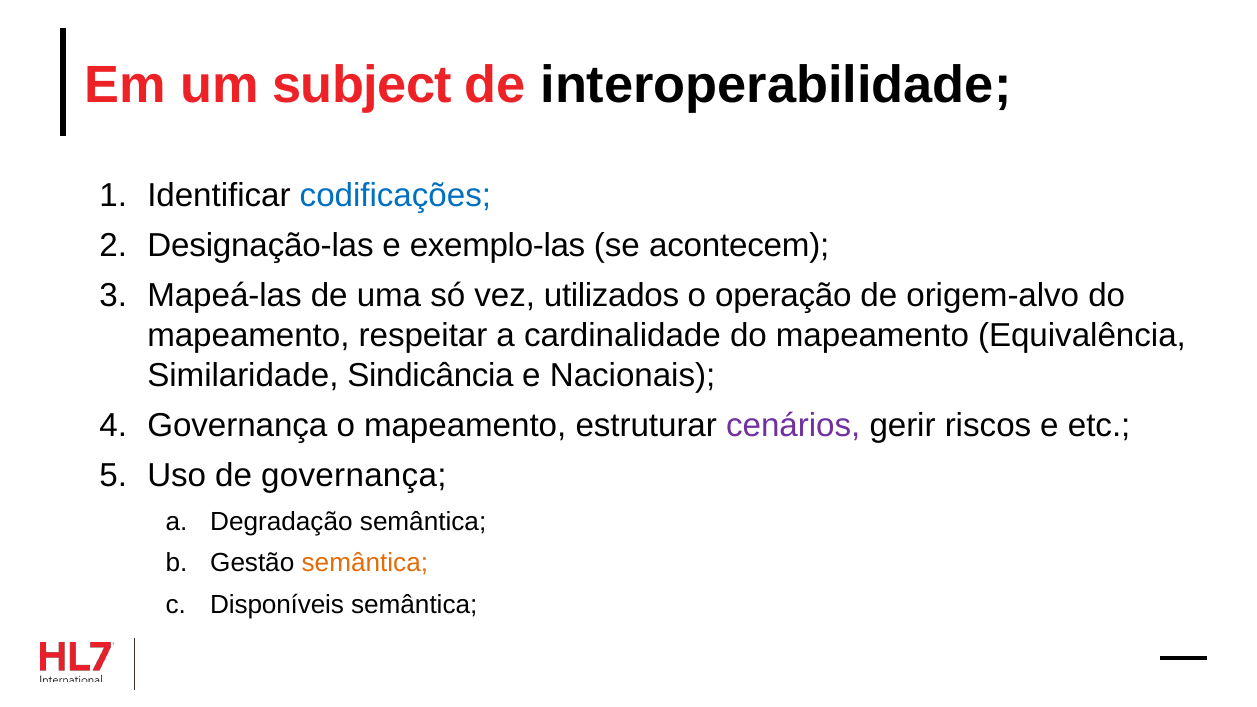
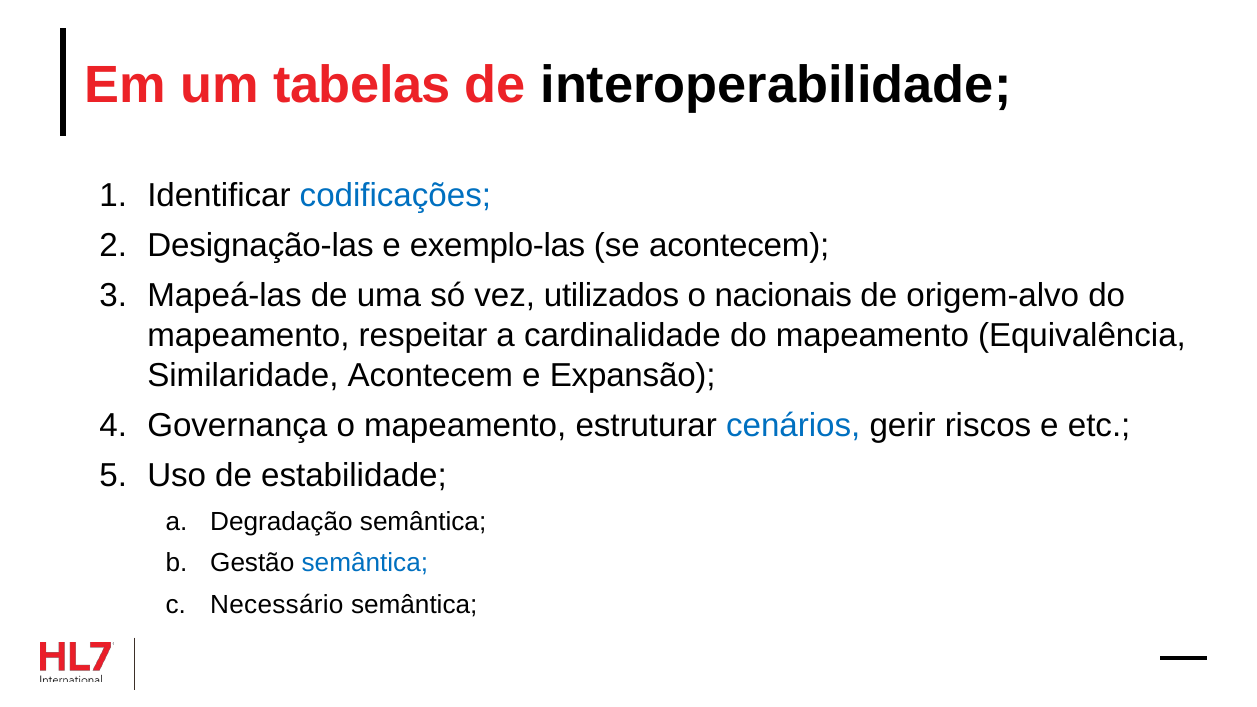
subject: subject -> tabelas
operação: operação -> nacionais
Similaridade Sindicância: Sindicância -> Acontecem
Nacionais: Nacionais -> Expansão
cenários colour: purple -> blue
de governança: governança -> estabilidade
semântica at (365, 563) colour: orange -> blue
Disponíveis: Disponíveis -> Necessário
